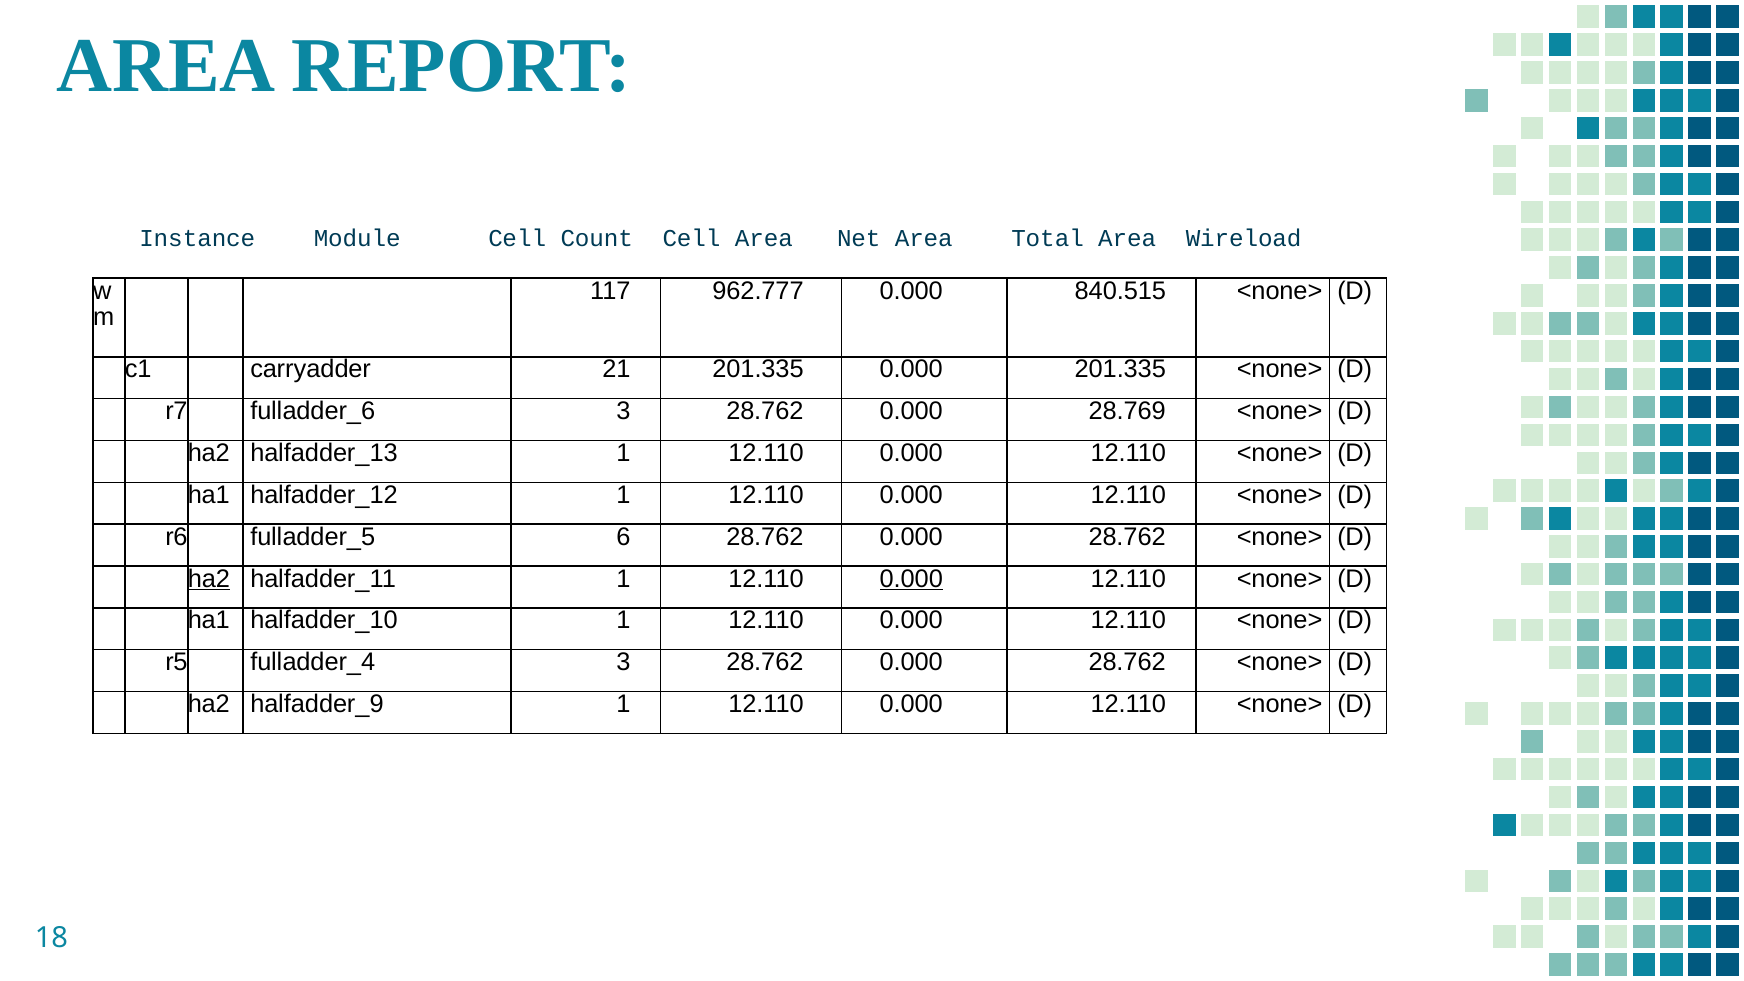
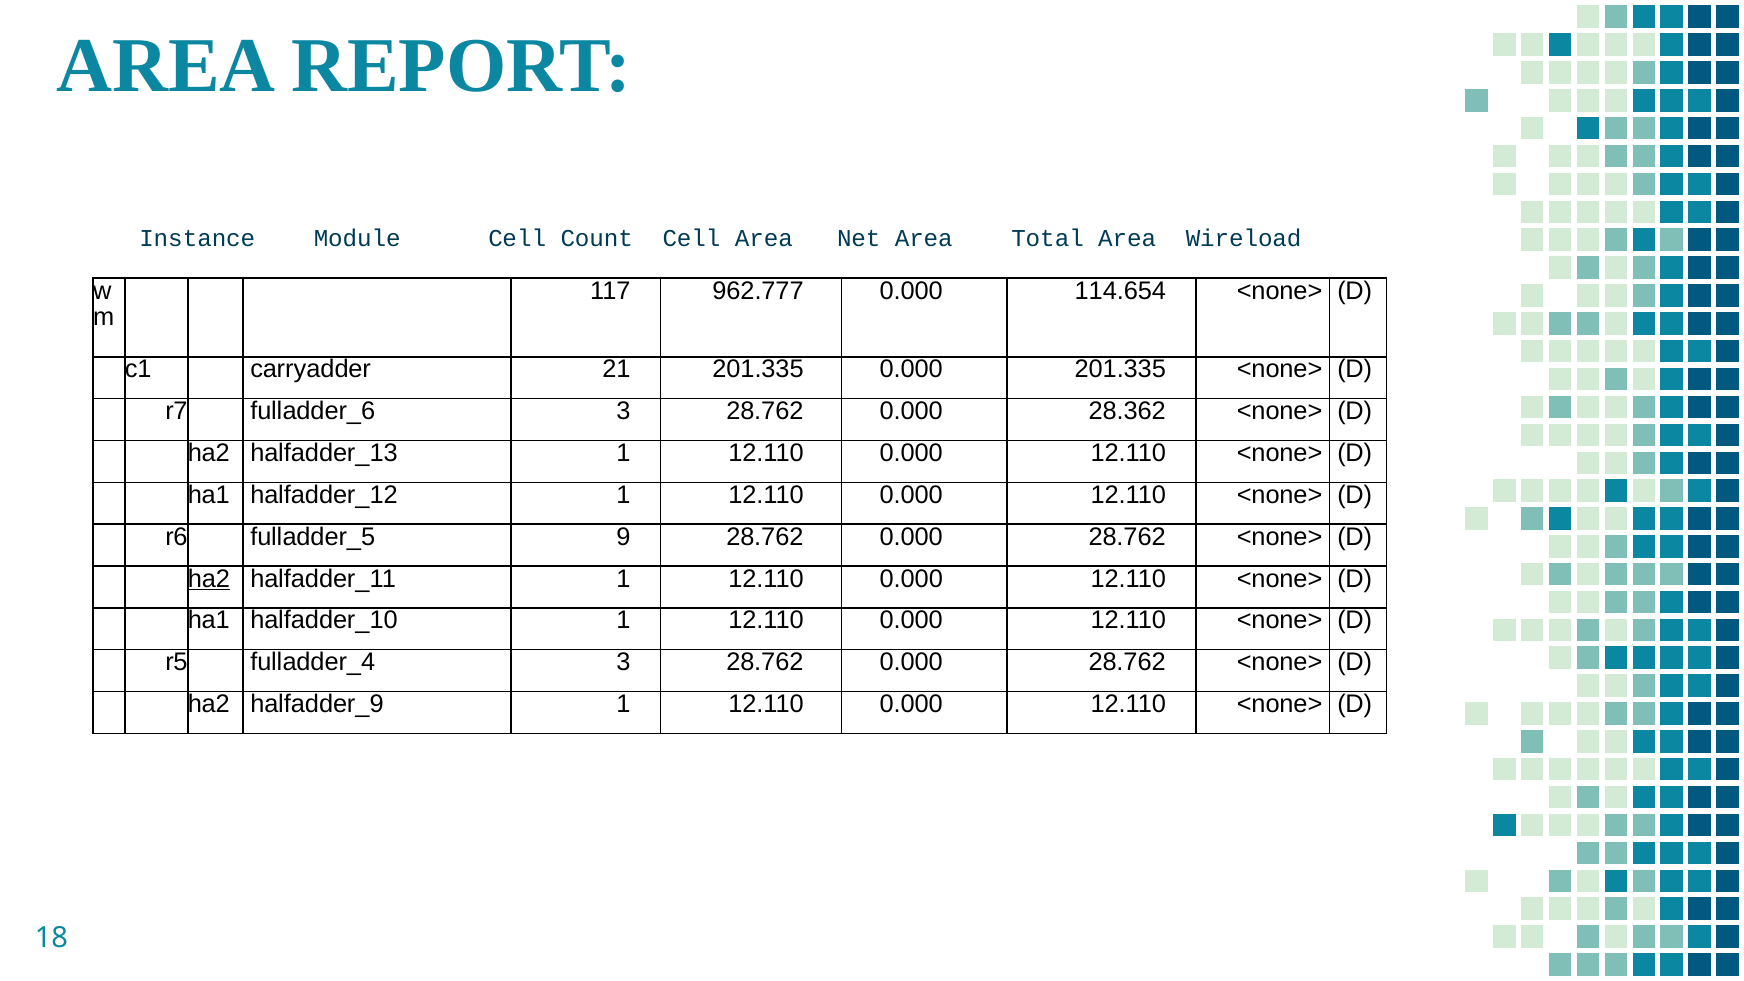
840.515: 840.515 -> 114.654
28.769: 28.769 -> 28.362
6: 6 -> 9
0.000 at (911, 579) underline: present -> none
